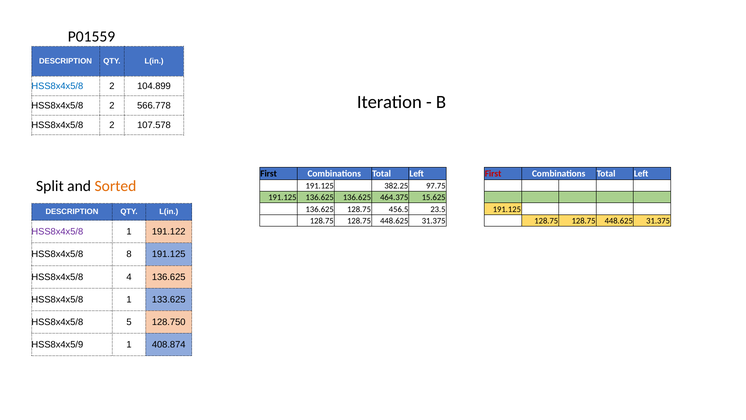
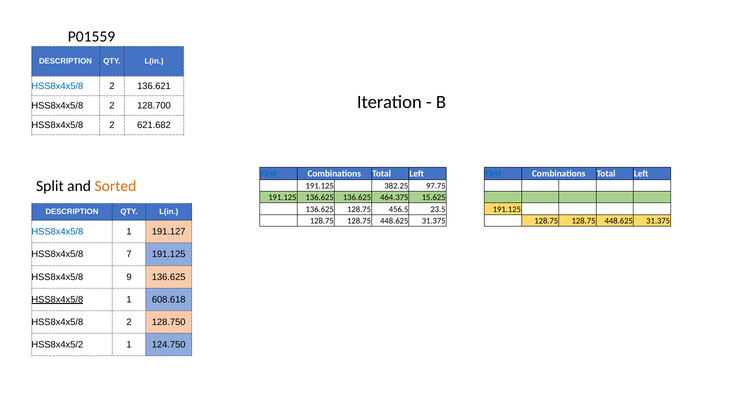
104.899: 104.899 -> 136.621
566.778: 566.778 -> 128.700
107.578: 107.578 -> 621.682
First at (269, 174) colour: black -> blue
First at (493, 174) colour: red -> blue
HSS8x4x5/8 at (57, 232) colour: purple -> blue
191.122: 191.122 -> 191.127
8: 8 -> 7
4: 4 -> 9
HSS8x4x5/8 at (57, 299) underline: none -> present
133.625: 133.625 -> 608.618
5 at (129, 322): 5 -> 2
HSS8x4x5/9: HSS8x4x5/9 -> HSS8x4x5/2
408.874: 408.874 -> 124.750
